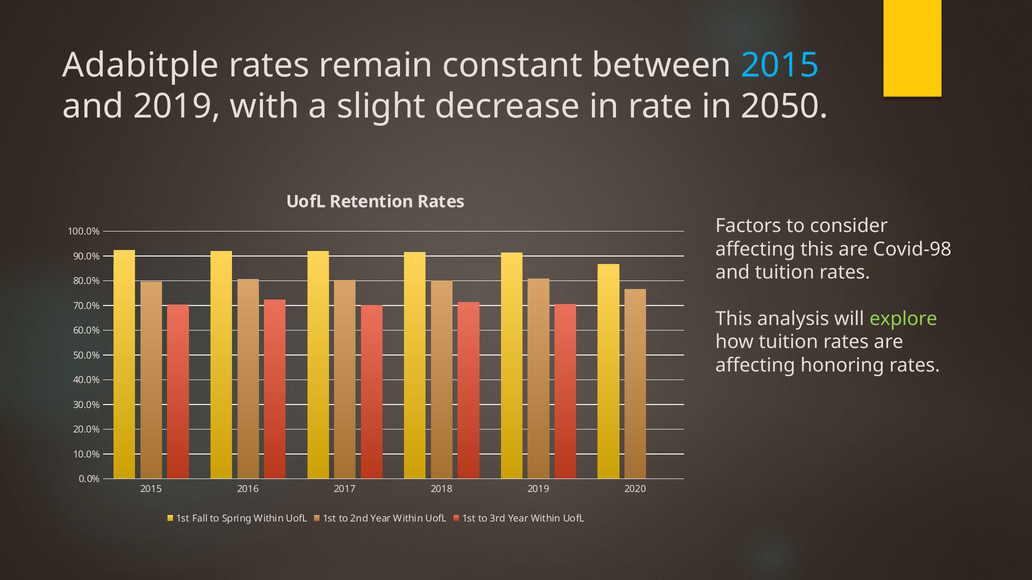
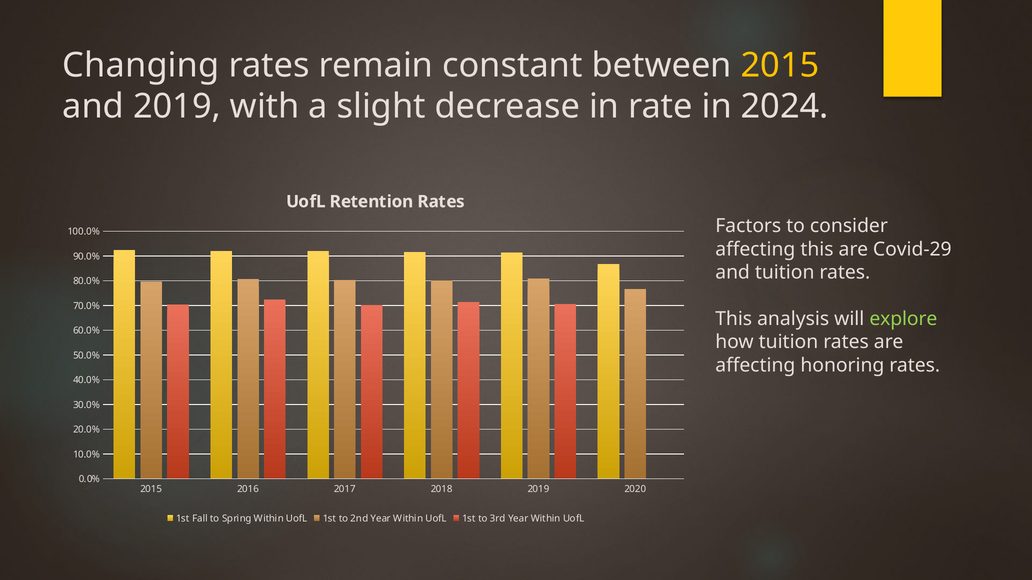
Adabitple: Adabitple -> Changing
2015 at (780, 65) colour: light blue -> yellow
2050: 2050 -> 2024
Covid-98: Covid-98 -> Covid-29
